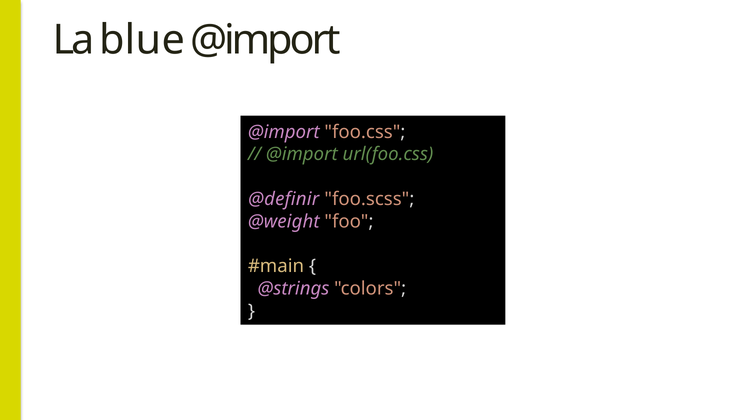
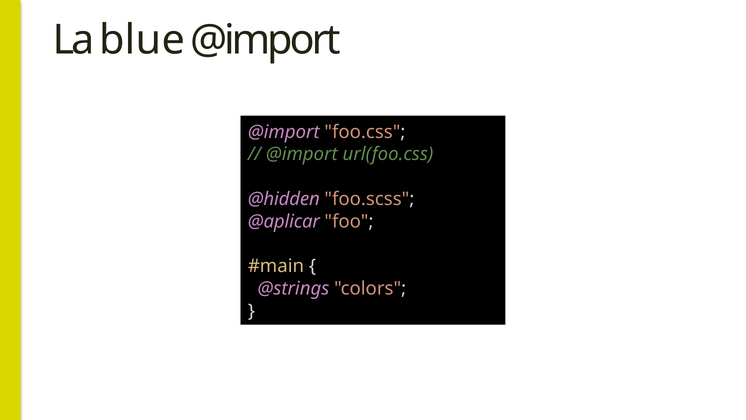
@definir: @definir -> @hidden
@weight: @weight -> @aplicar
